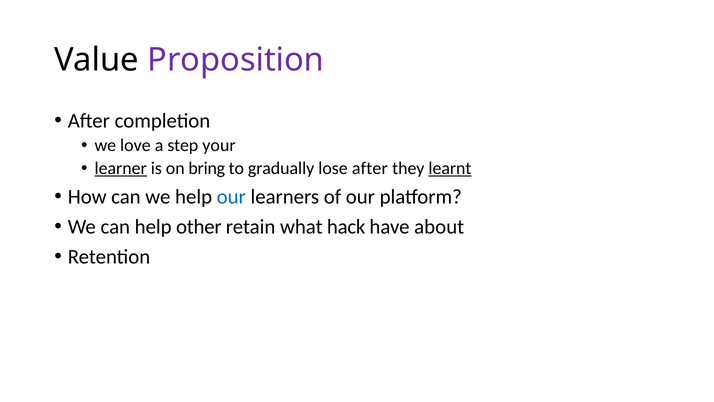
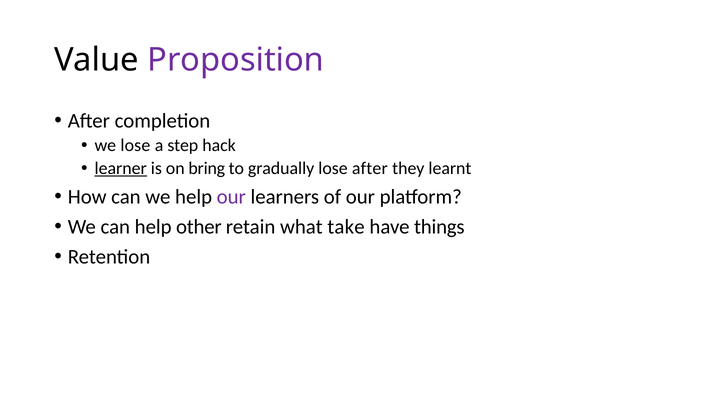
we love: love -> lose
your: your -> hack
learnt underline: present -> none
our at (231, 197) colour: blue -> purple
hack: hack -> take
about: about -> things
